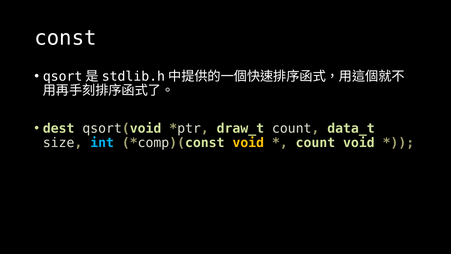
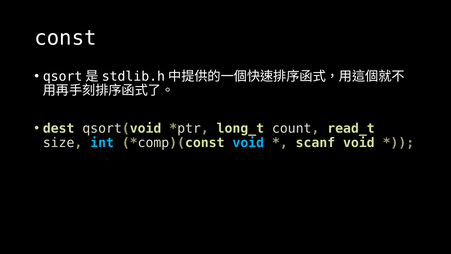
draw_t: draw_t -> long_t
data_t: data_t -> read_t
void at (248, 142) colour: yellow -> light blue
count at (315, 142): count -> scanf
